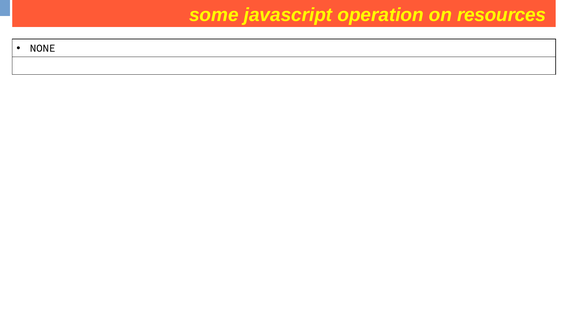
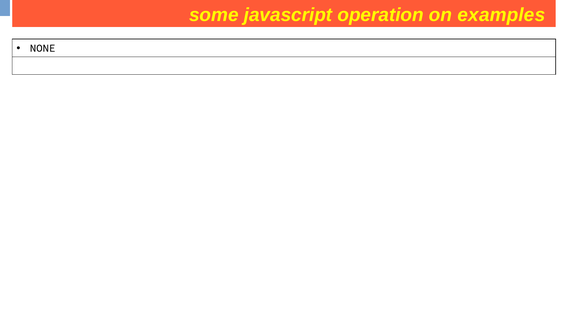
resources: resources -> examples
